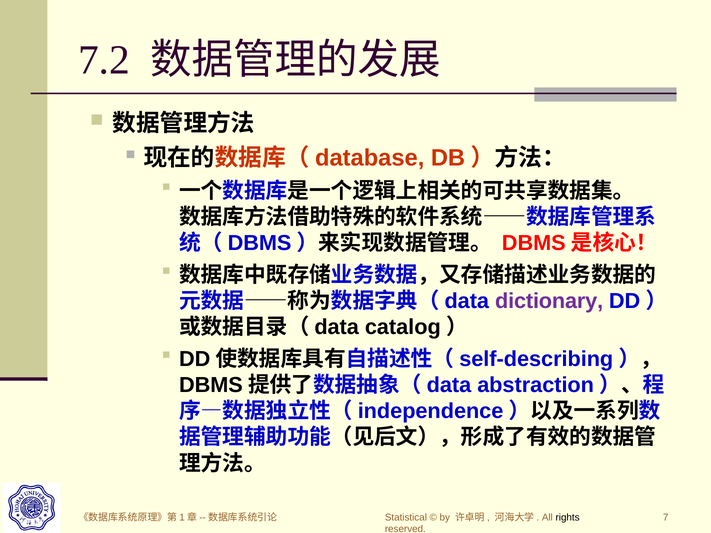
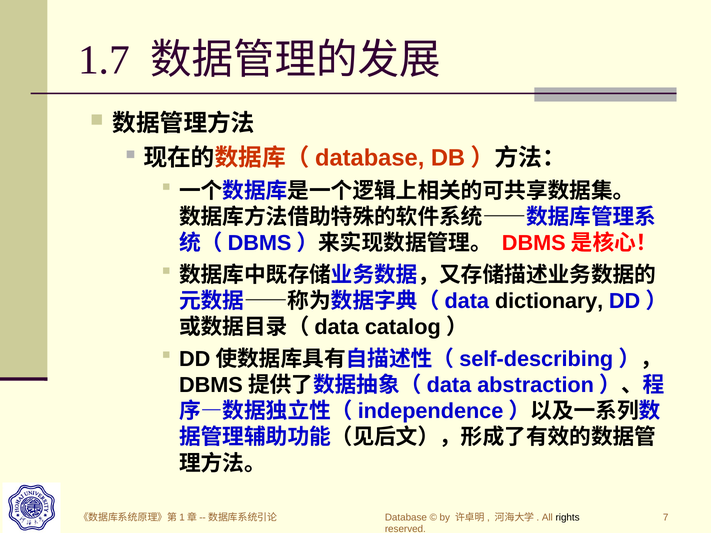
7.2: 7.2 -> 1.7
dictionary colour: purple -> black
Statistical: Statistical -> Database
